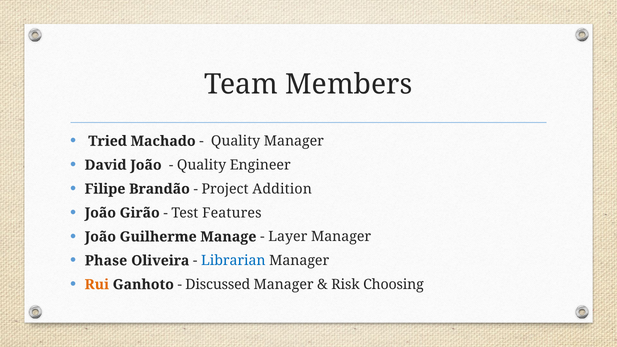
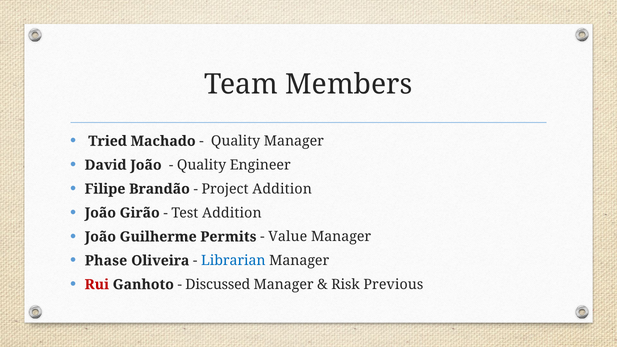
Test Features: Features -> Addition
Manage: Manage -> Permits
Layer: Layer -> Value
Rui colour: orange -> red
Choosing: Choosing -> Previous
